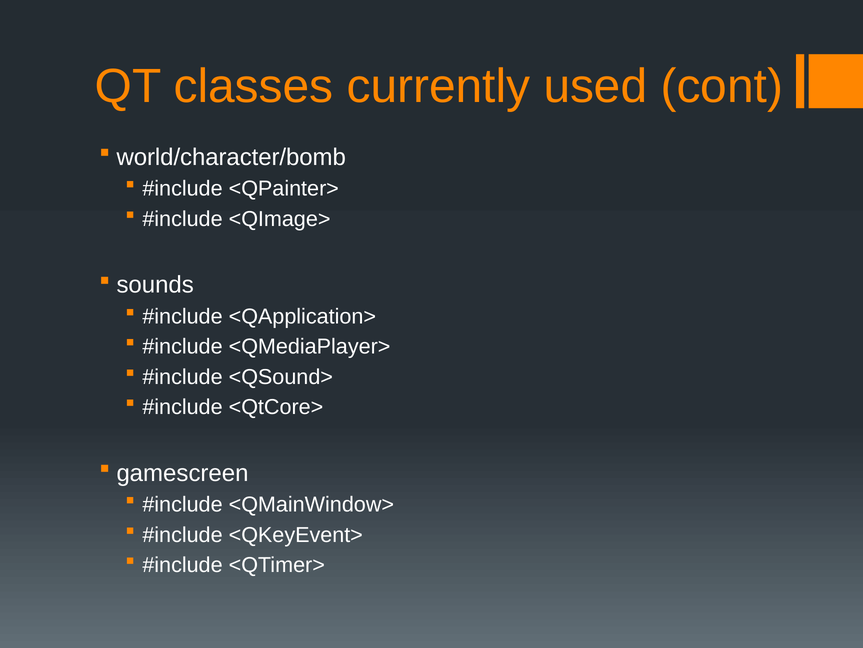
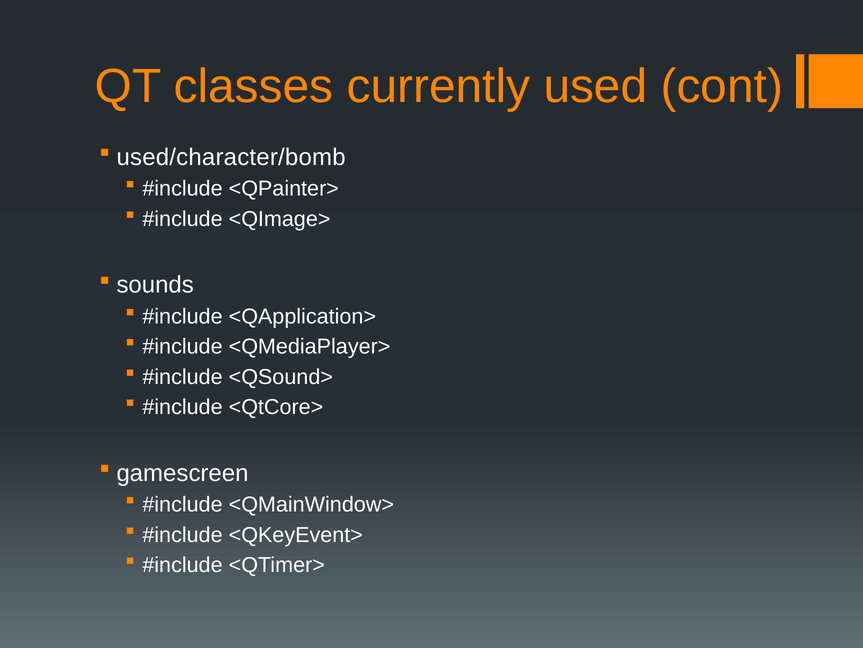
world/character/bomb: world/character/bomb -> used/character/bomb
